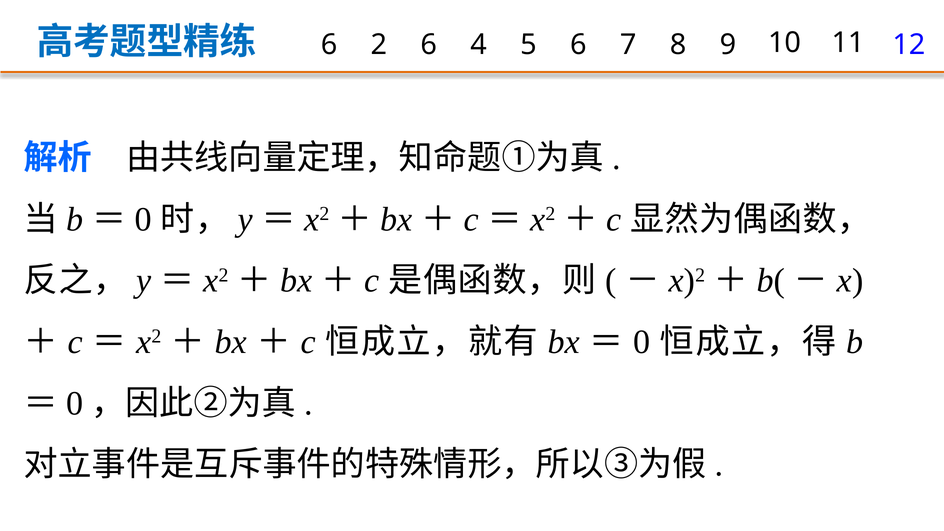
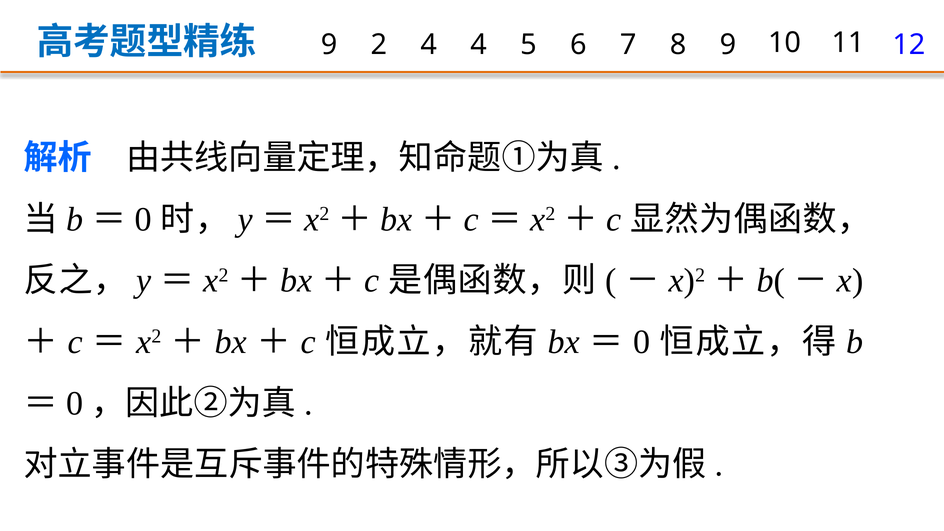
6 at (329, 45): 6 -> 9
2 6: 6 -> 4
